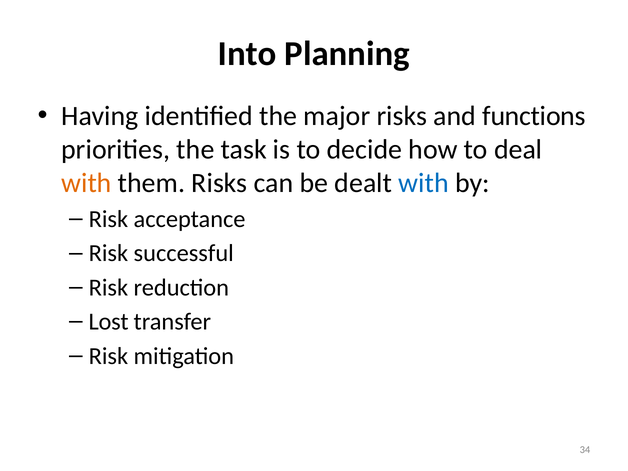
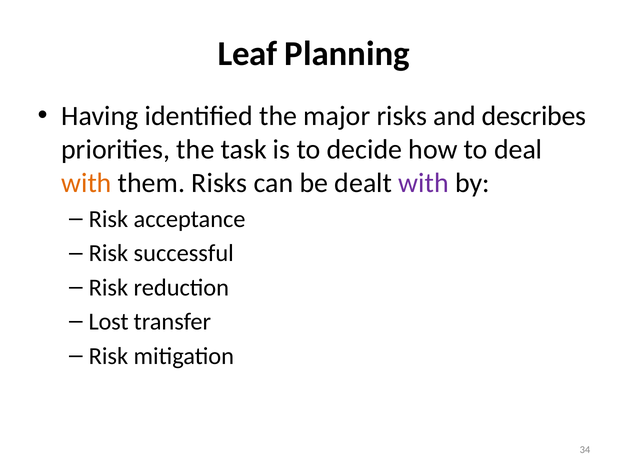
Into: Into -> Leaf
functions: functions -> describes
with at (424, 183) colour: blue -> purple
